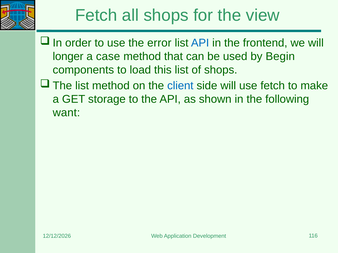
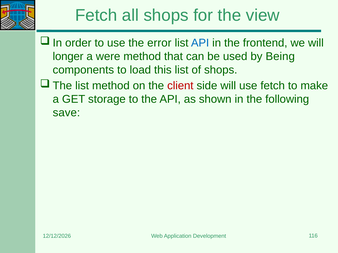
case: case -> were
Begin: Begin -> Being
client colour: blue -> red
want: want -> save
